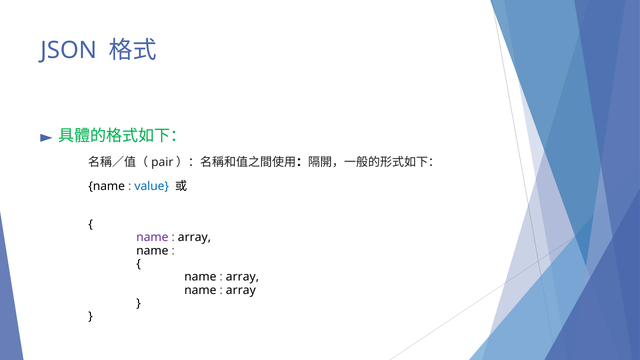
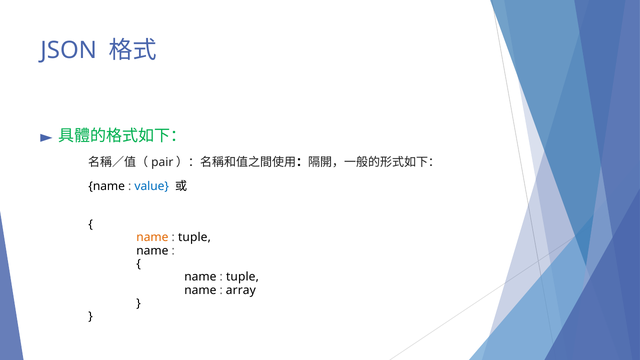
name at (152, 237) colour: purple -> orange
array at (194, 237): array -> tuple
array at (242, 277): array -> tuple
